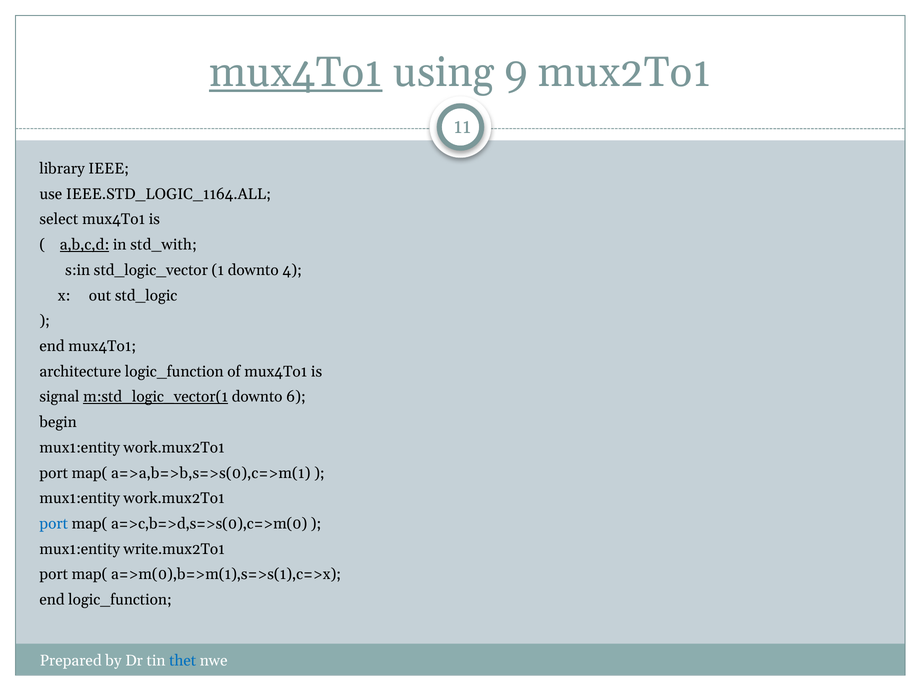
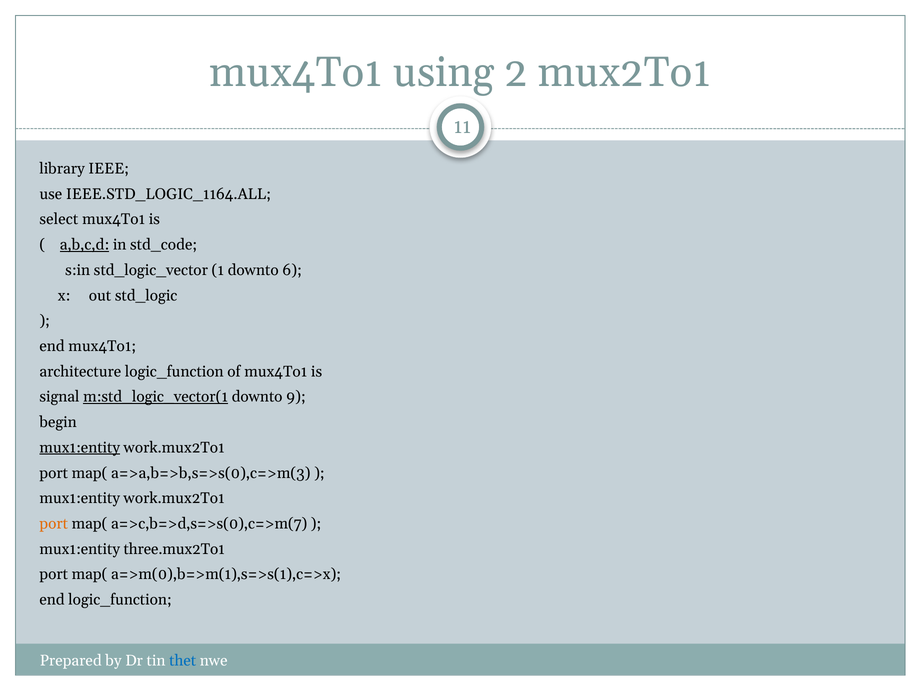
mux4To1 at (296, 73) underline: present -> none
9: 9 -> 2
std_with: std_with -> std_code
4: 4 -> 6
6: 6 -> 9
mux1:entity at (80, 447) underline: none -> present
a=>a,b=>b,s=>s(0),c=>m(1: a=>a,b=>b,s=>s(0),c=>m(1 -> a=>a,b=>b,s=>s(0),c=>m(3
port at (54, 523) colour: blue -> orange
a=>c,b=>d,s=>s(0),c=>m(0: a=>c,b=>d,s=>s(0),c=>m(0 -> a=>c,b=>d,s=>s(0),c=>m(7
write.mux2To1: write.mux2To1 -> three.mux2To1
